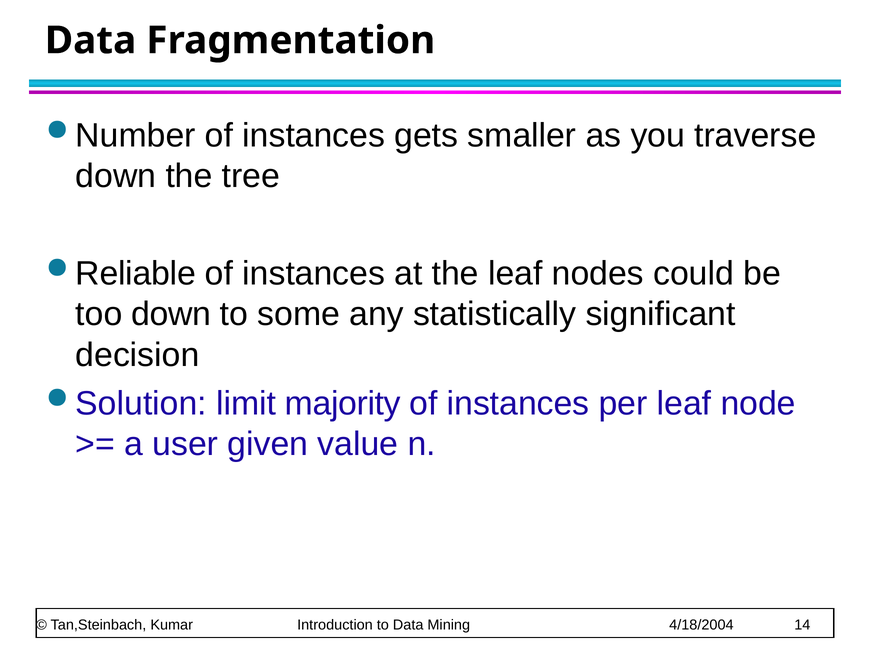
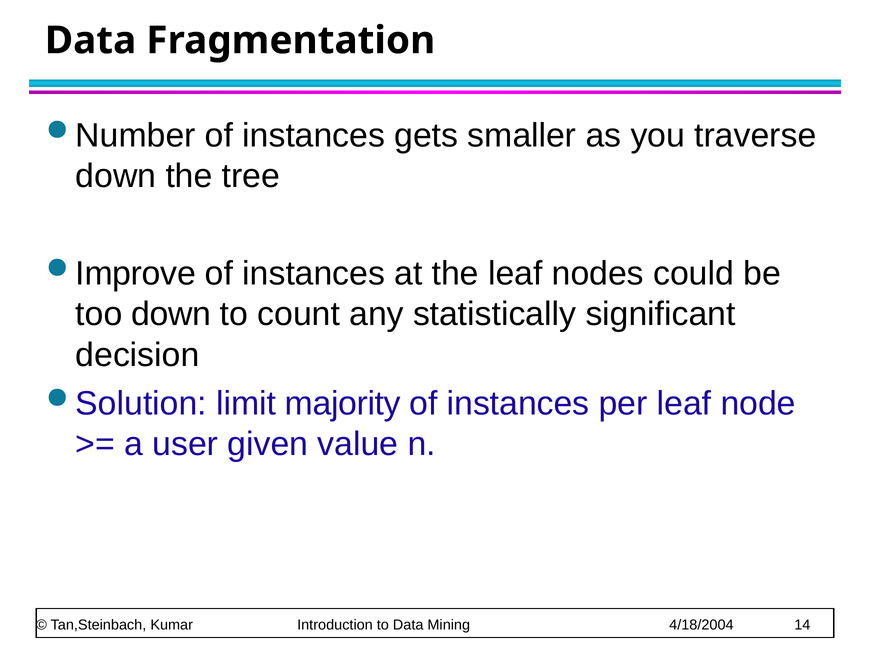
Reliable: Reliable -> Improve
some: some -> count
